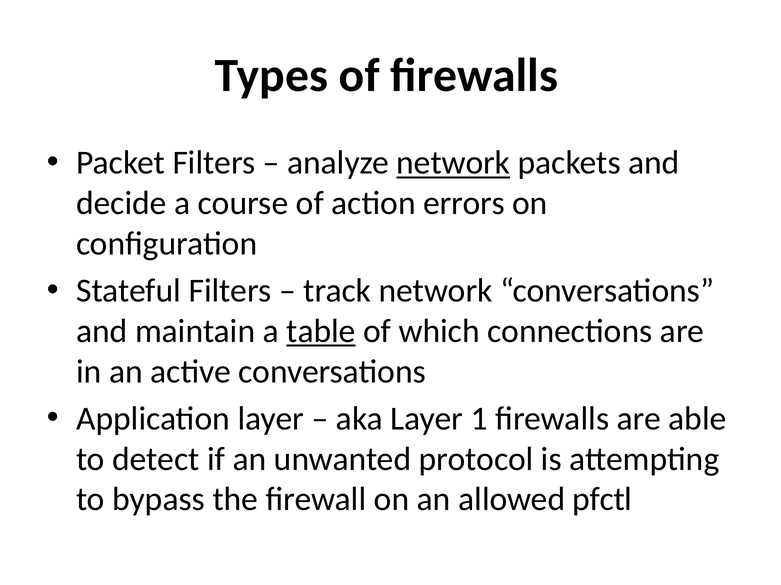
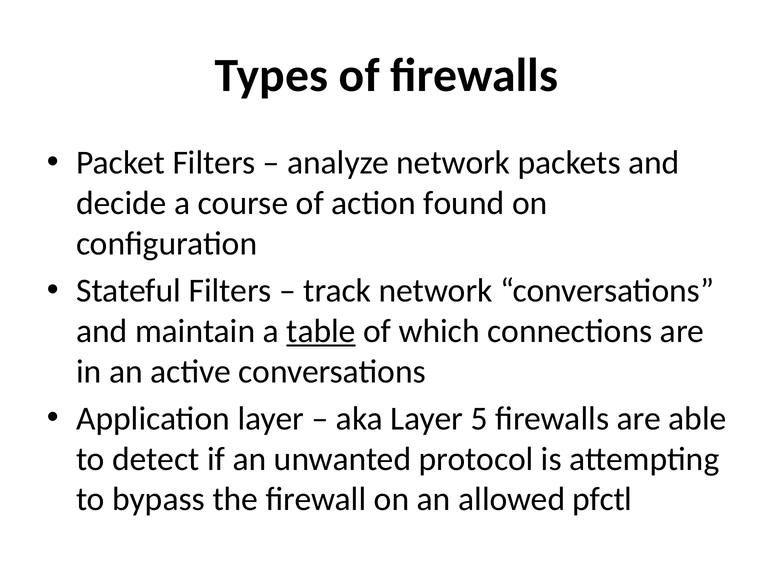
network at (453, 163) underline: present -> none
errors: errors -> found
1: 1 -> 5
